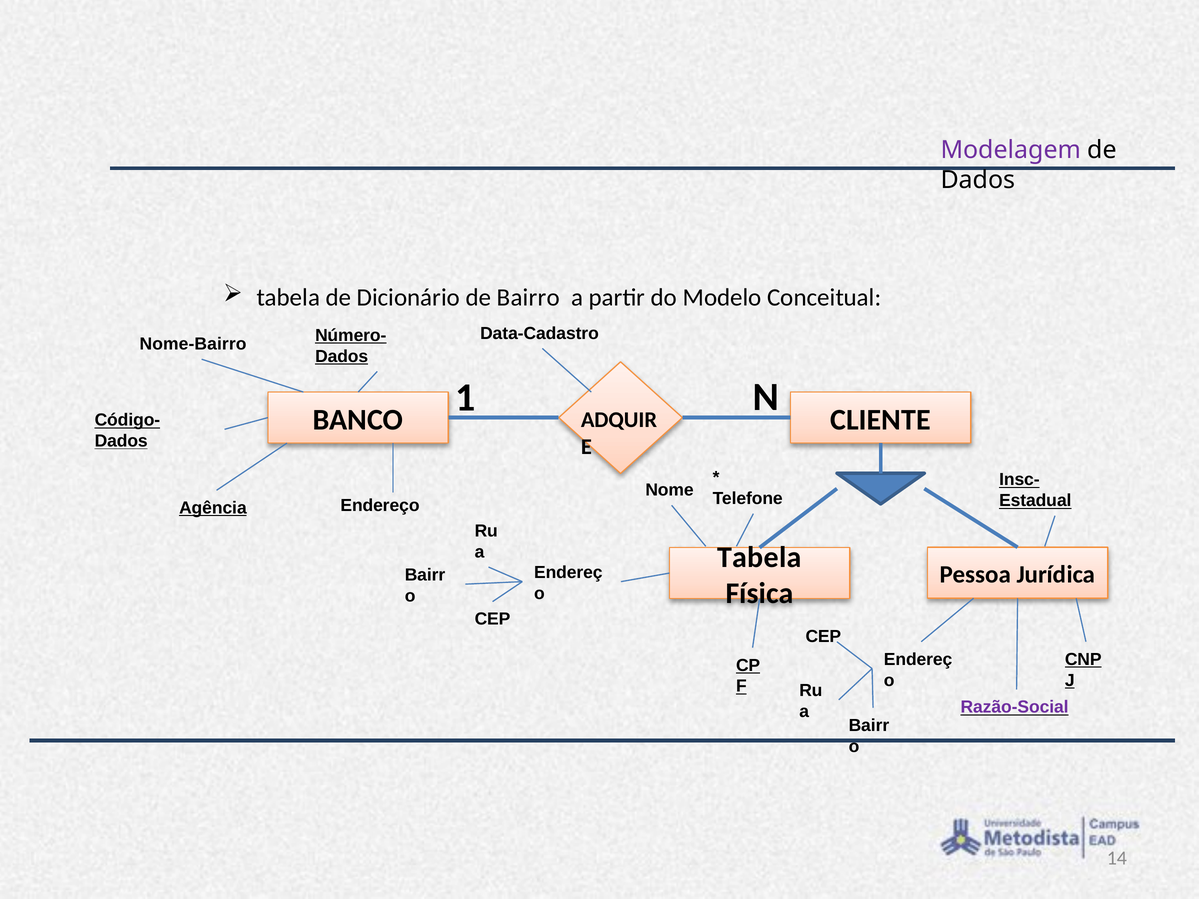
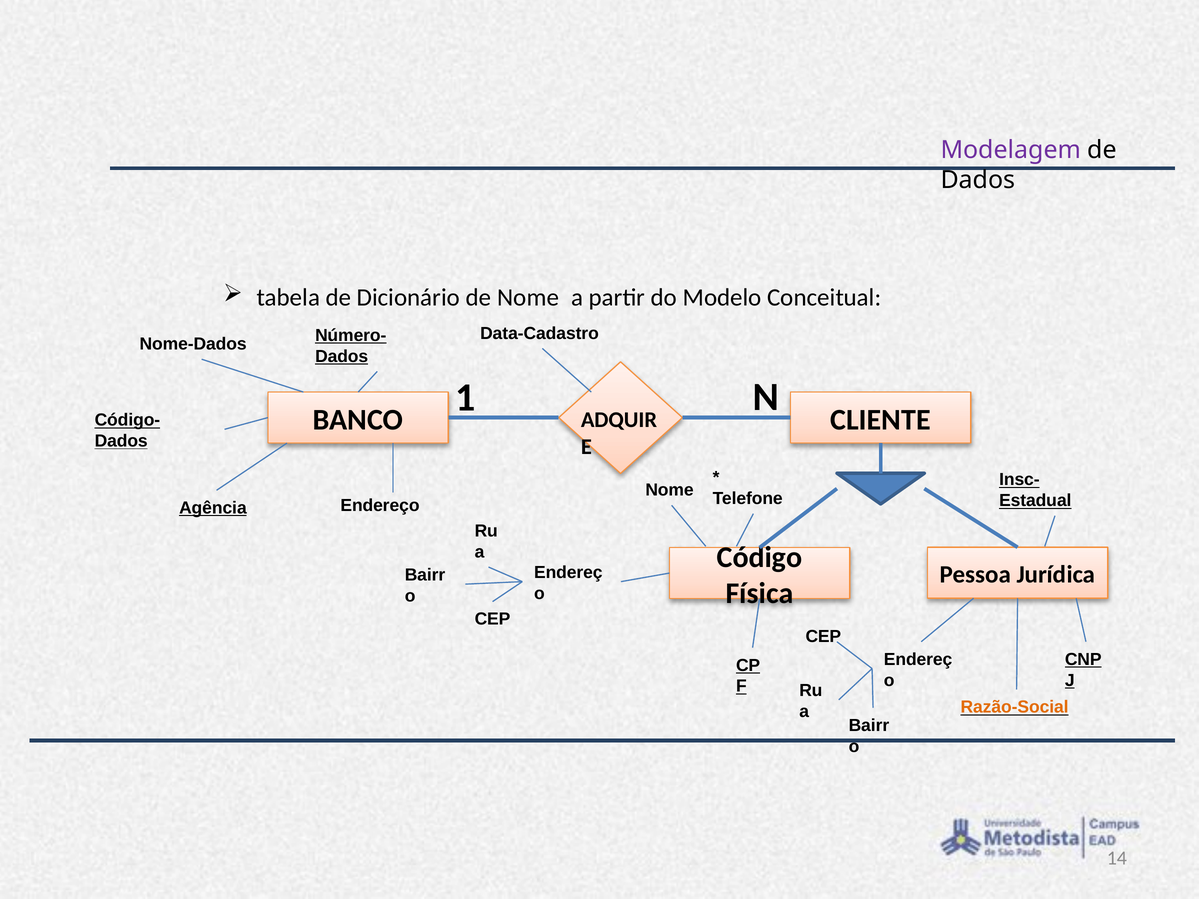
de Bairro: Bairro -> Nome
Nome-Bairro: Nome-Bairro -> Nome-Dados
Tabela at (759, 557): Tabela -> Código
Razão-Social colour: purple -> orange
